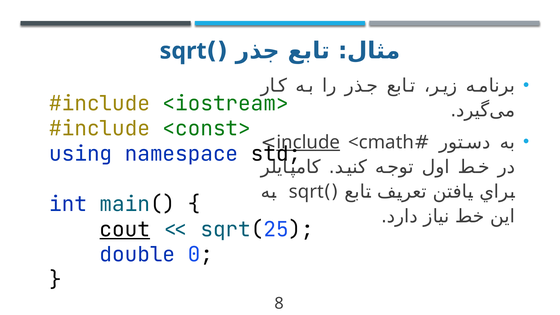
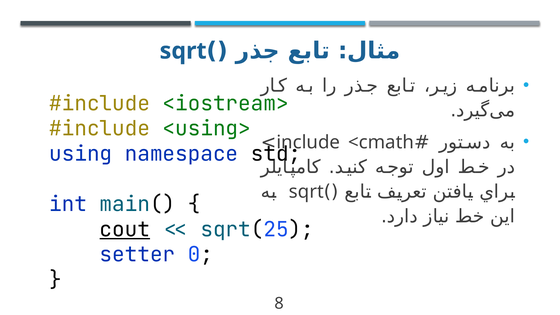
<const>: <const> -> <using>
include underline: present -> none
double: double -> setter
